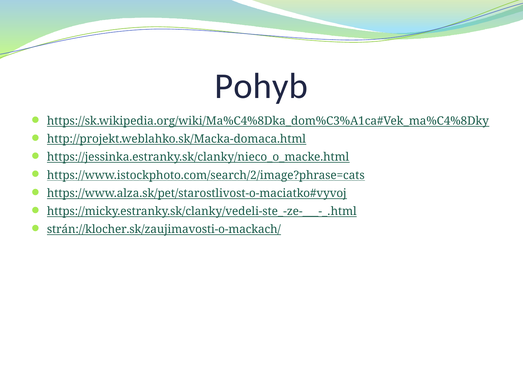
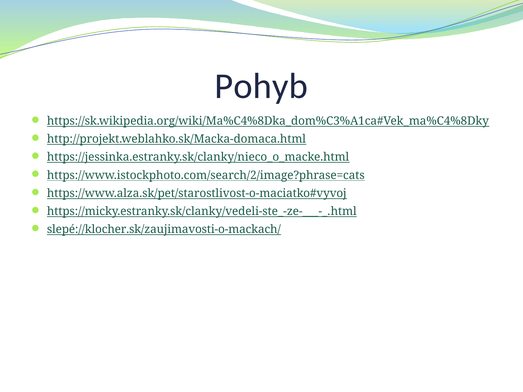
strán://klocher.sk/zaujimavosti-o-mackach/: strán://klocher.sk/zaujimavosti-o-mackach/ -> slepé://klocher.sk/zaujimavosti-o-mackach/
